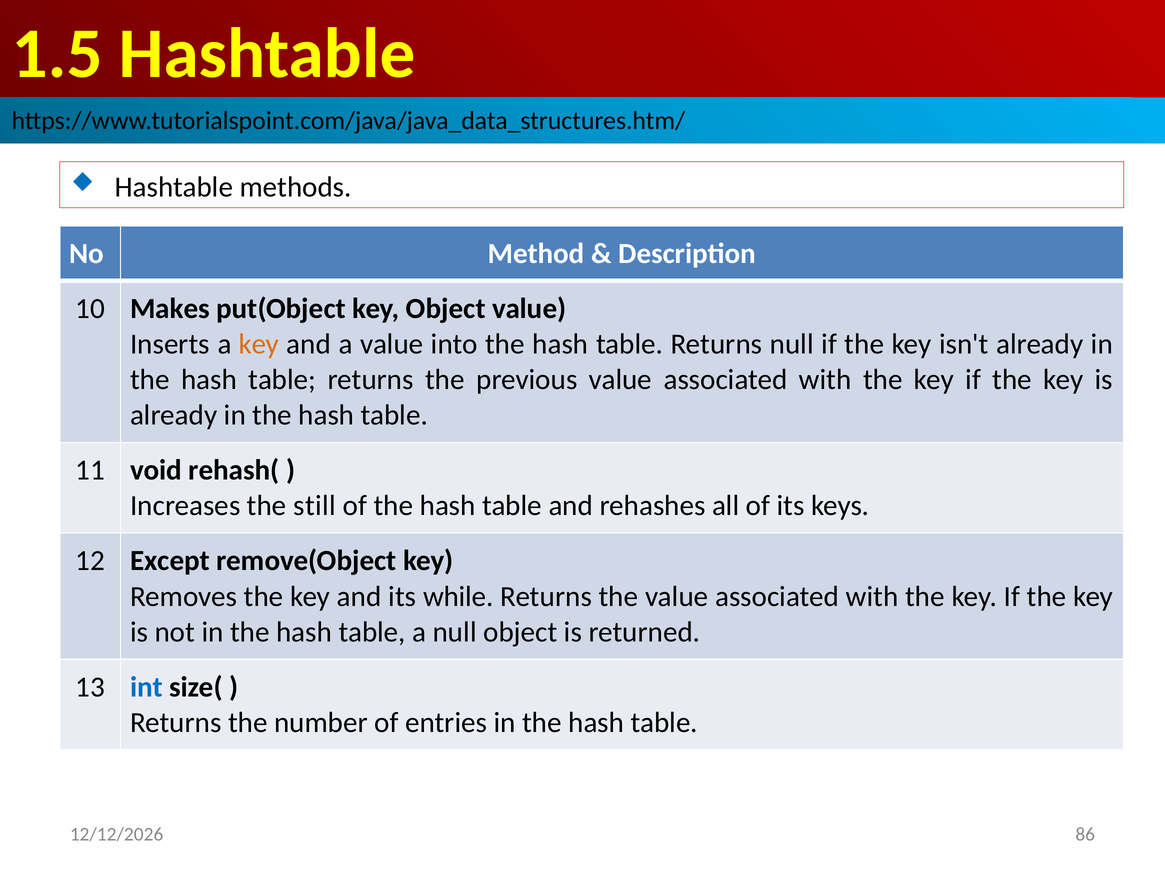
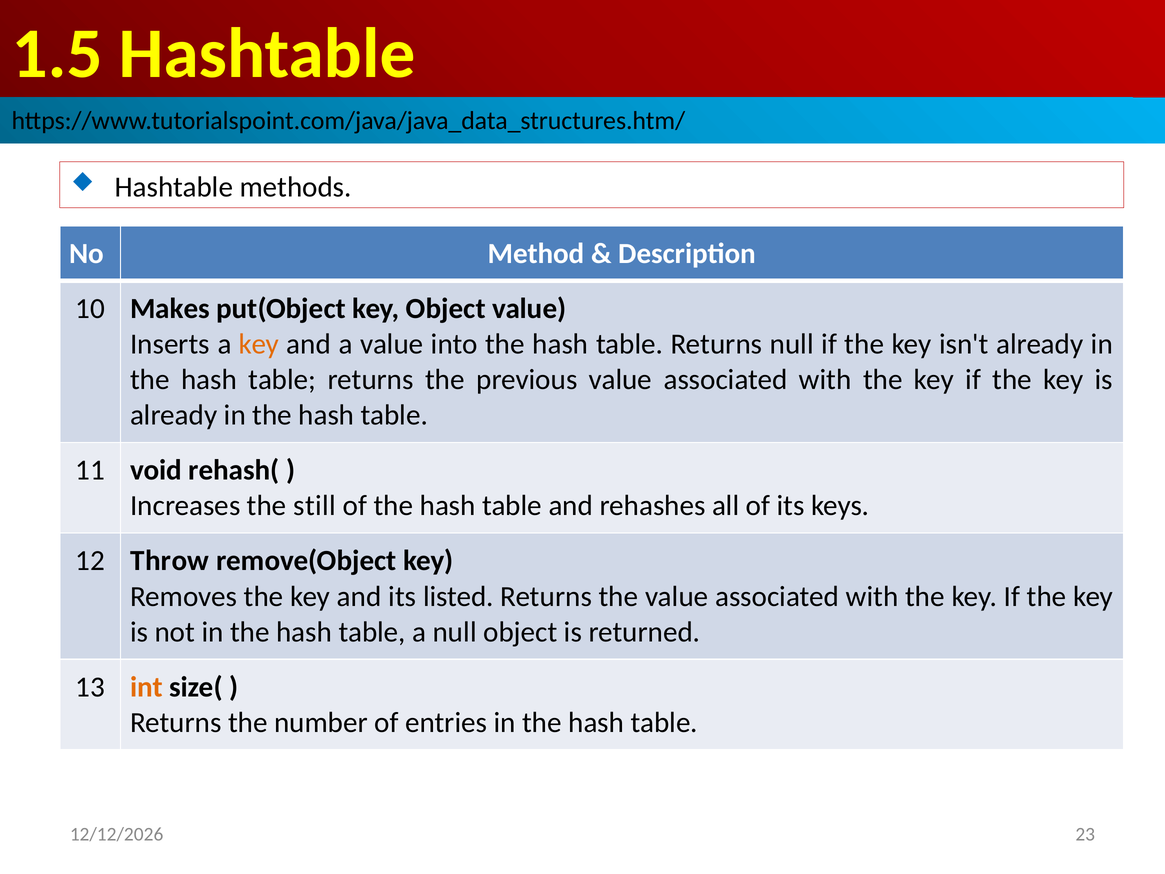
Except: Except -> Throw
while: while -> listed
int colour: blue -> orange
86: 86 -> 23
